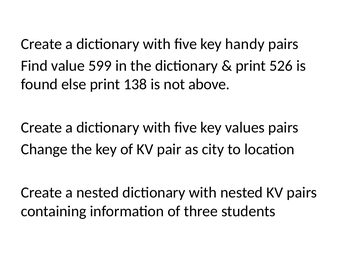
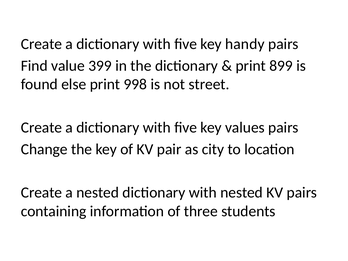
599: 599 -> 399
526: 526 -> 899
138: 138 -> 998
above: above -> street
